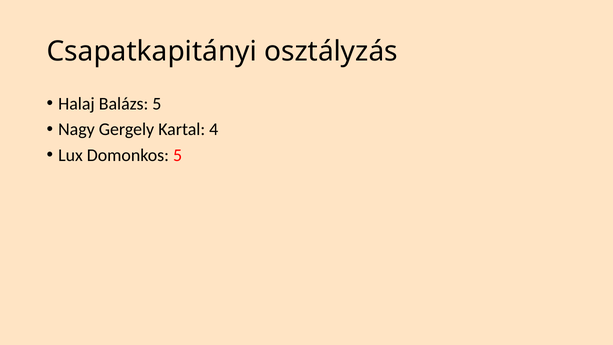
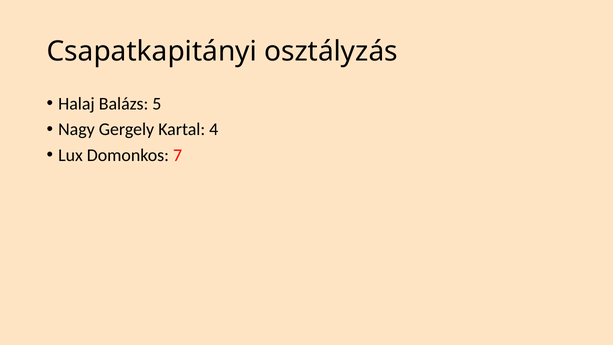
Domonkos 5: 5 -> 7
